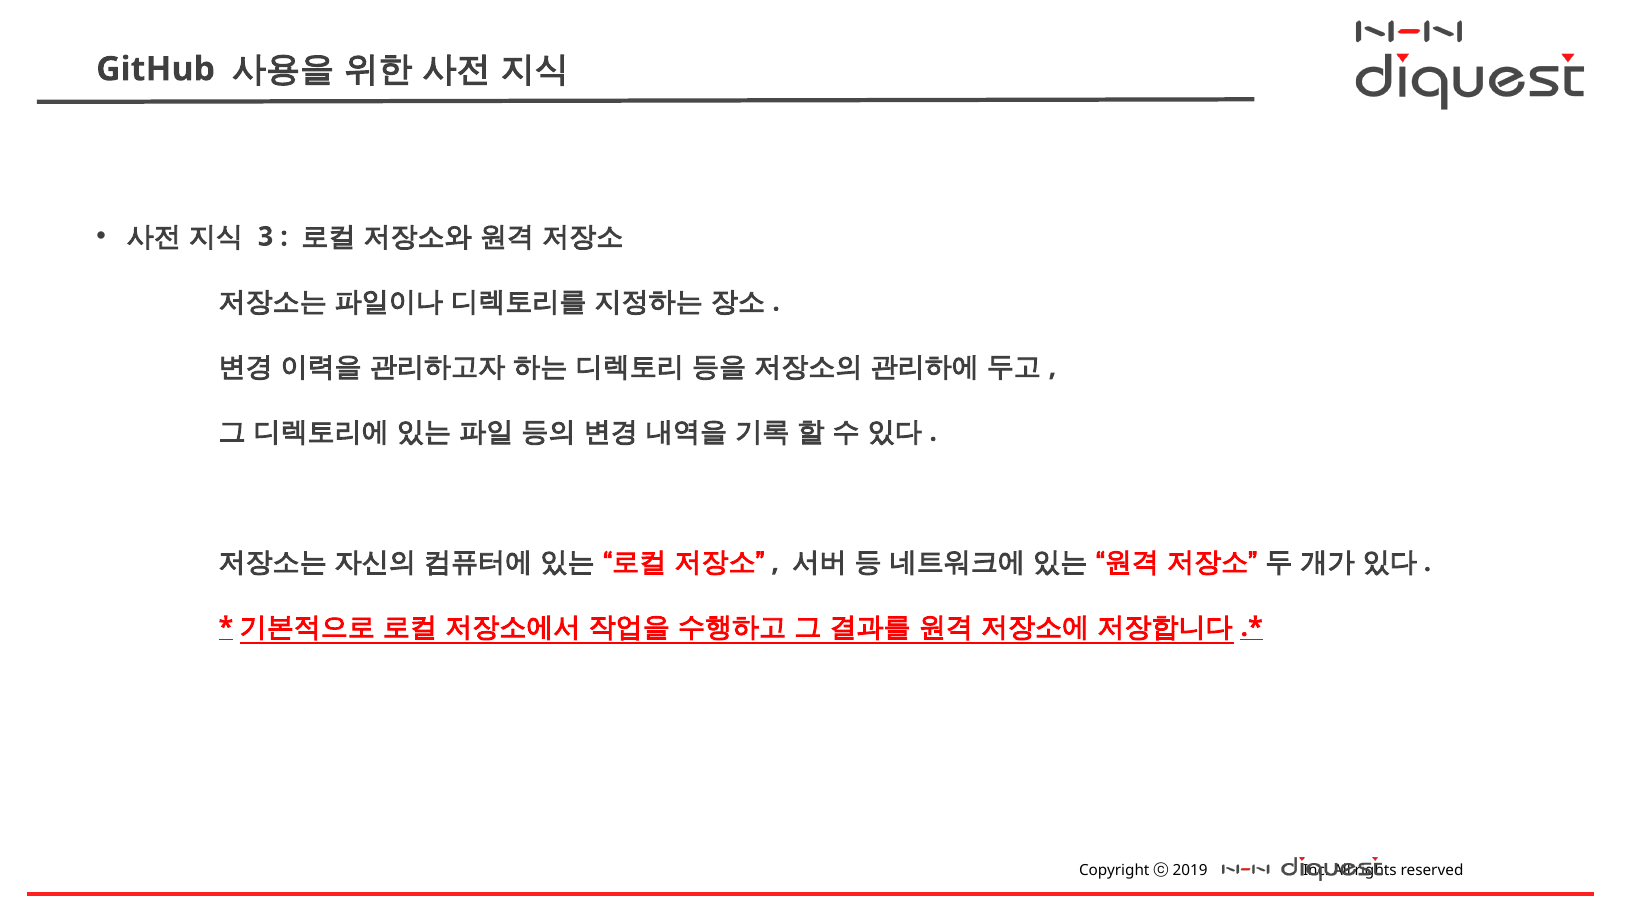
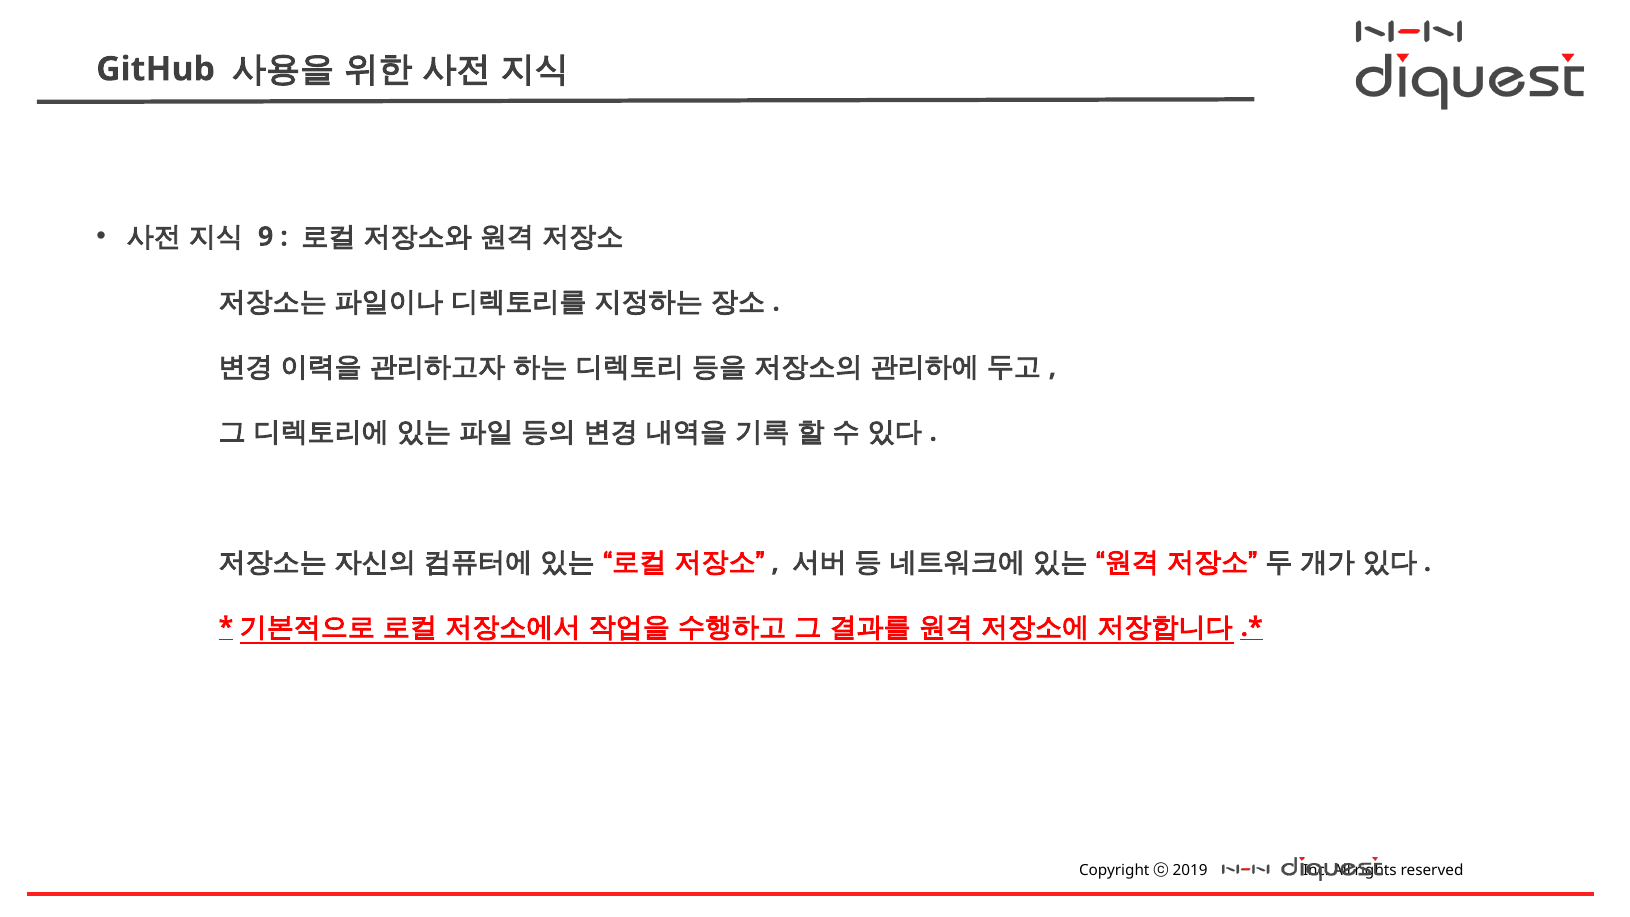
3: 3 -> 9
